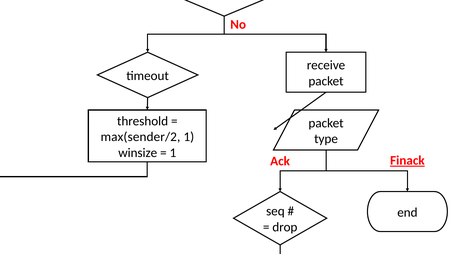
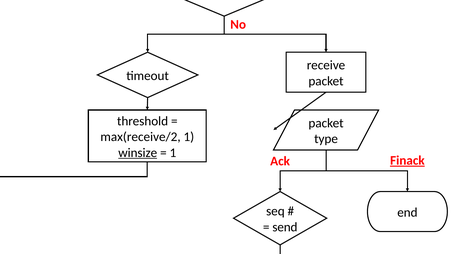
max(sender/2: max(sender/2 -> max(receive/2
winsize at (138, 152) underline: none -> present
drop: drop -> send
